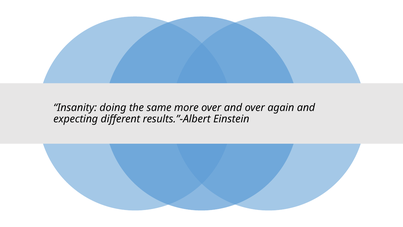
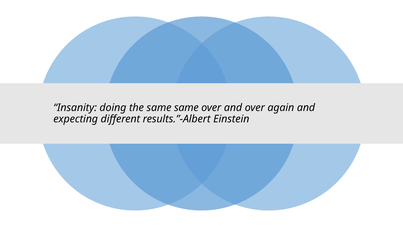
same more: more -> same
